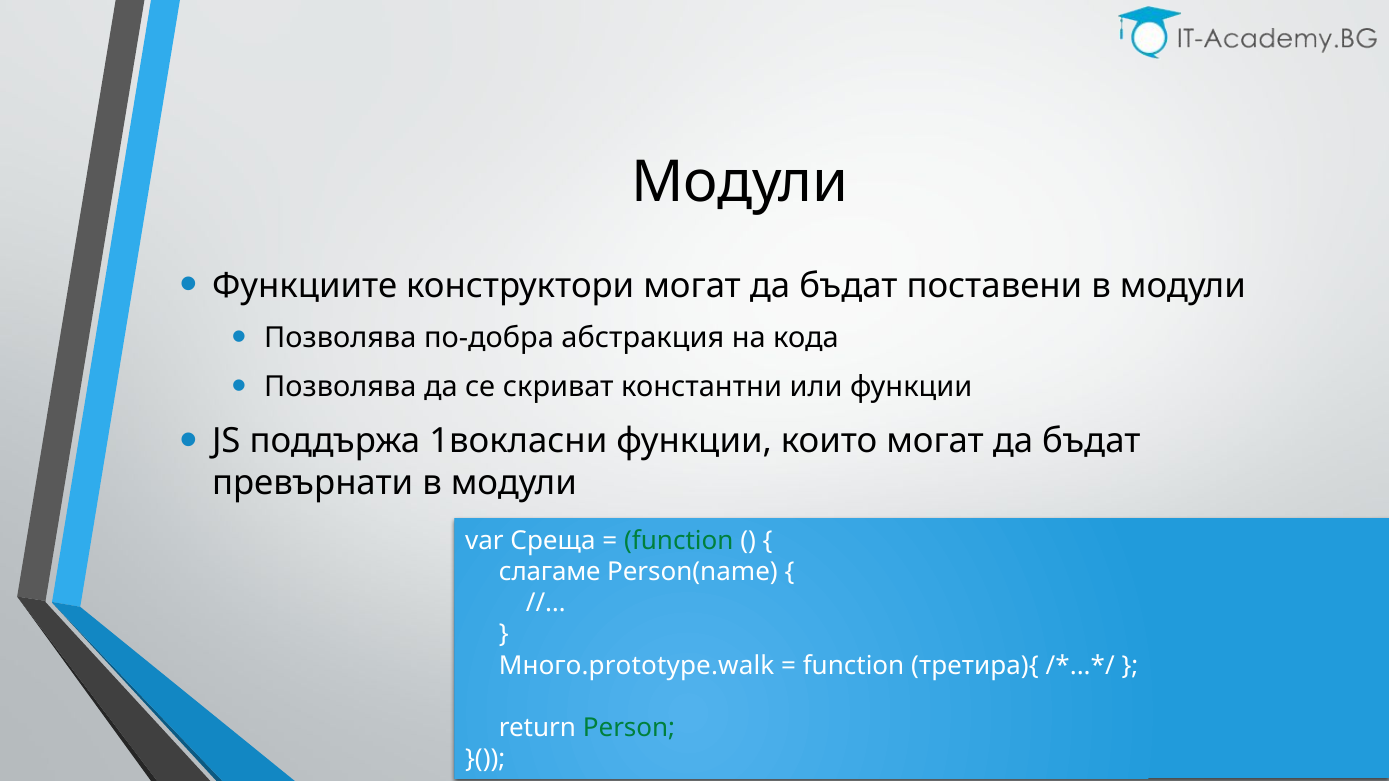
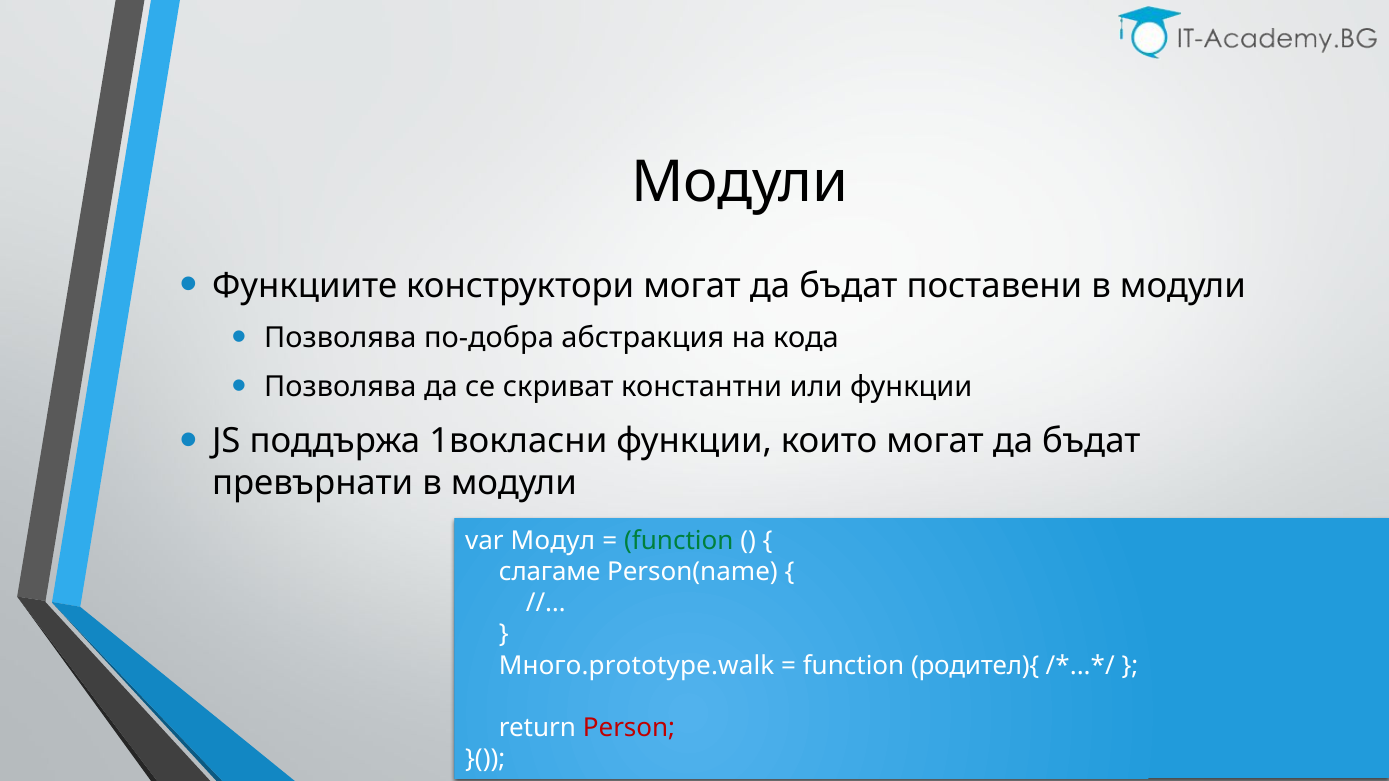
Среща: Среща -> Модул
третира){: третира){ -> родител){
Person colour: green -> red
